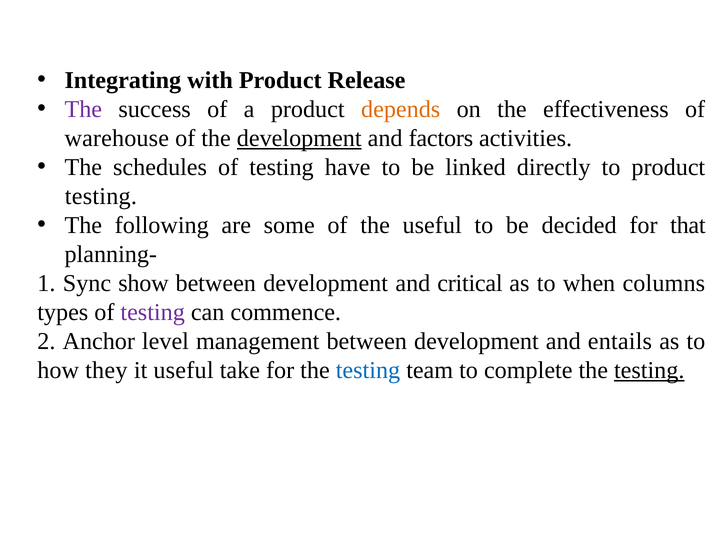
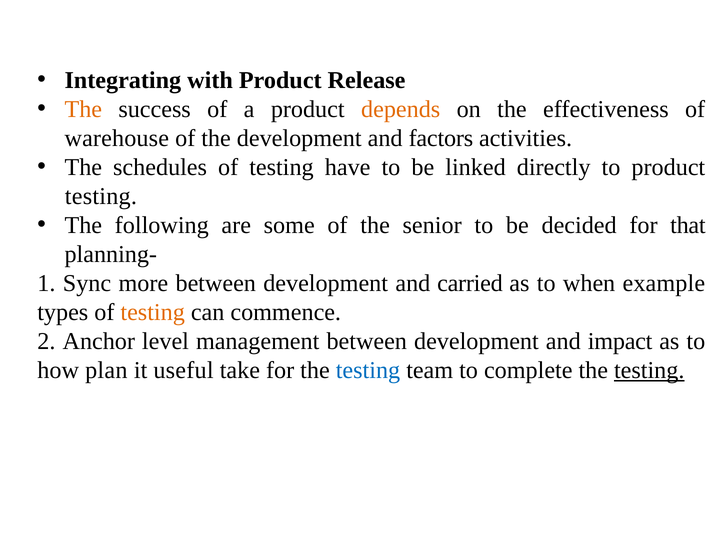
The at (83, 109) colour: purple -> orange
development at (299, 138) underline: present -> none
the useful: useful -> senior
show: show -> more
critical: critical -> carried
columns: columns -> example
testing at (153, 312) colour: purple -> orange
entails: entails -> impact
they: they -> plan
